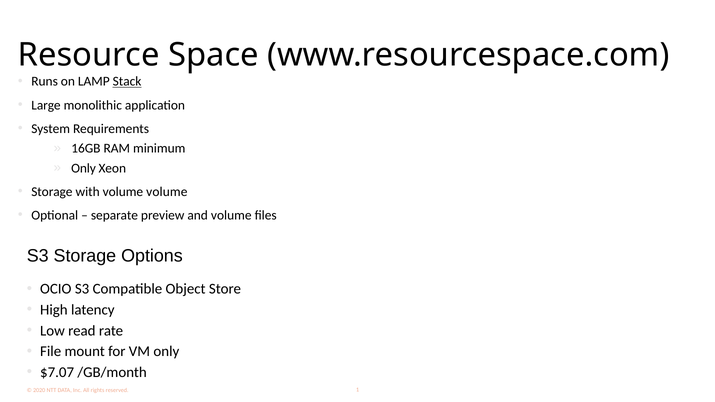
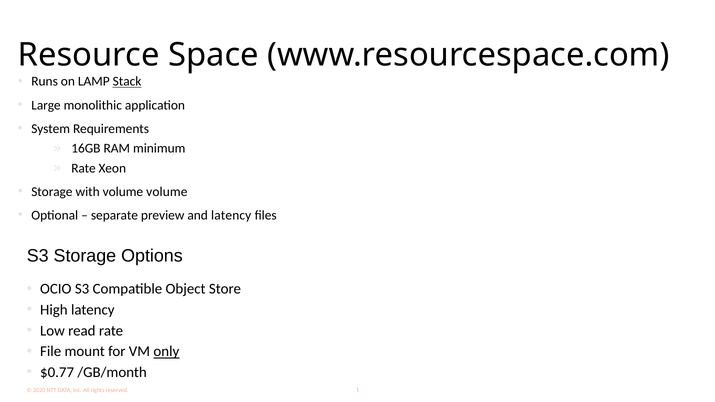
Only at (83, 168): Only -> Rate
and volume: volume -> latency
only at (166, 352) underline: none -> present
$7.07: $7.07 -> $0.77
